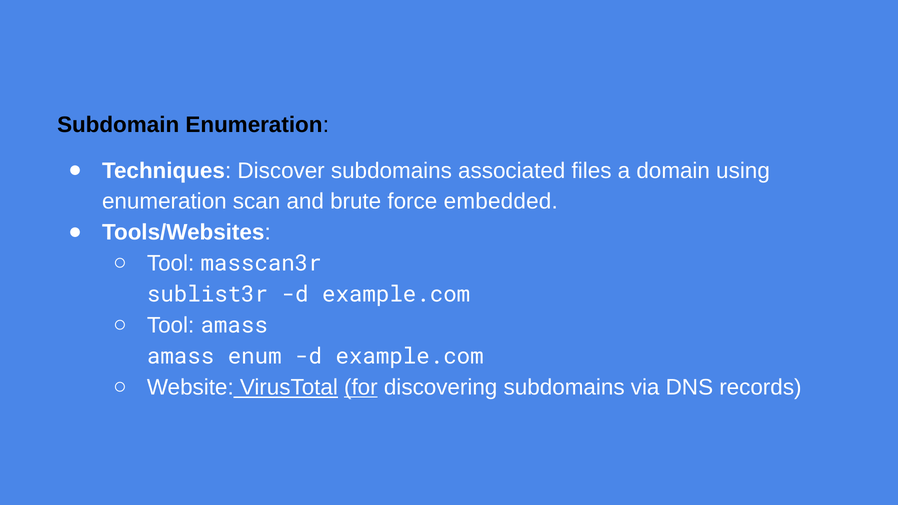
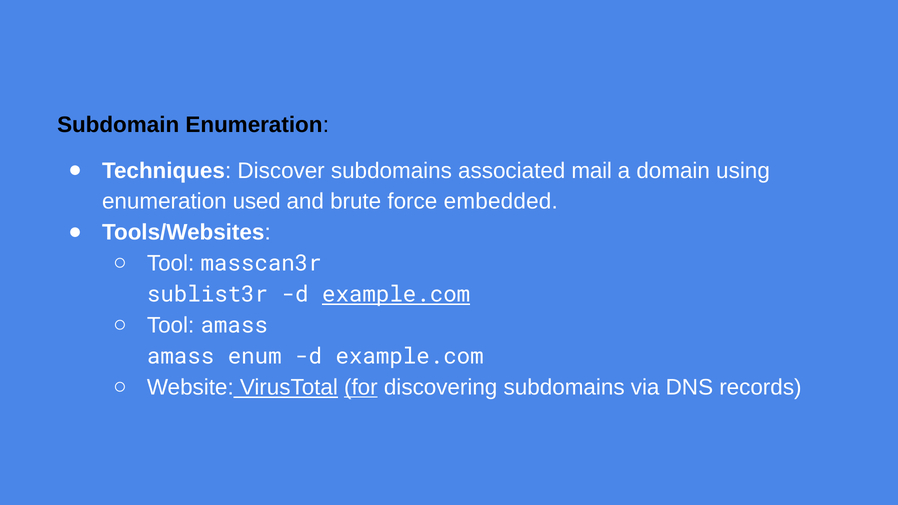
files: files -> mail
scan: scan -> used
example.com at (396, 295) underline: none -> present
